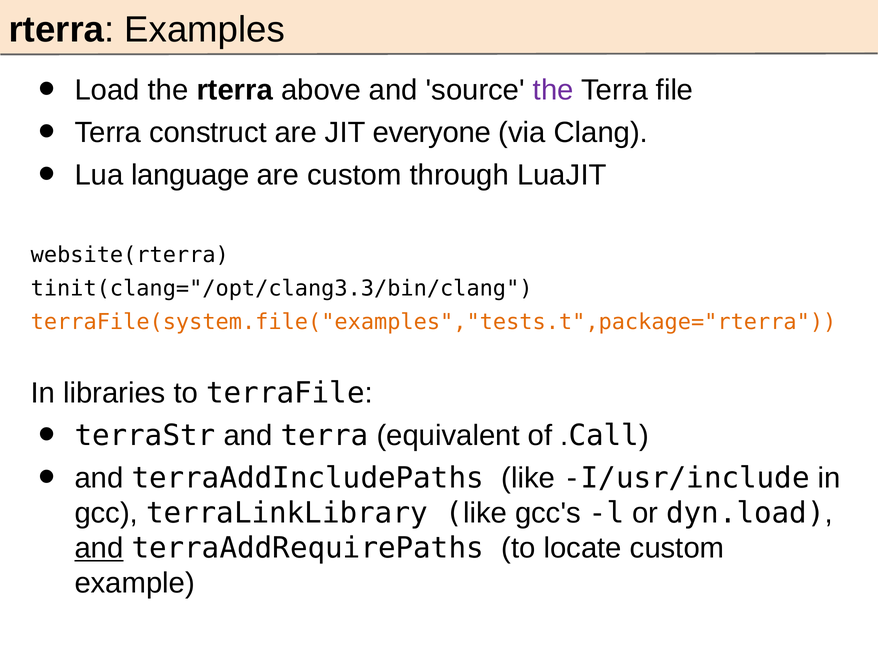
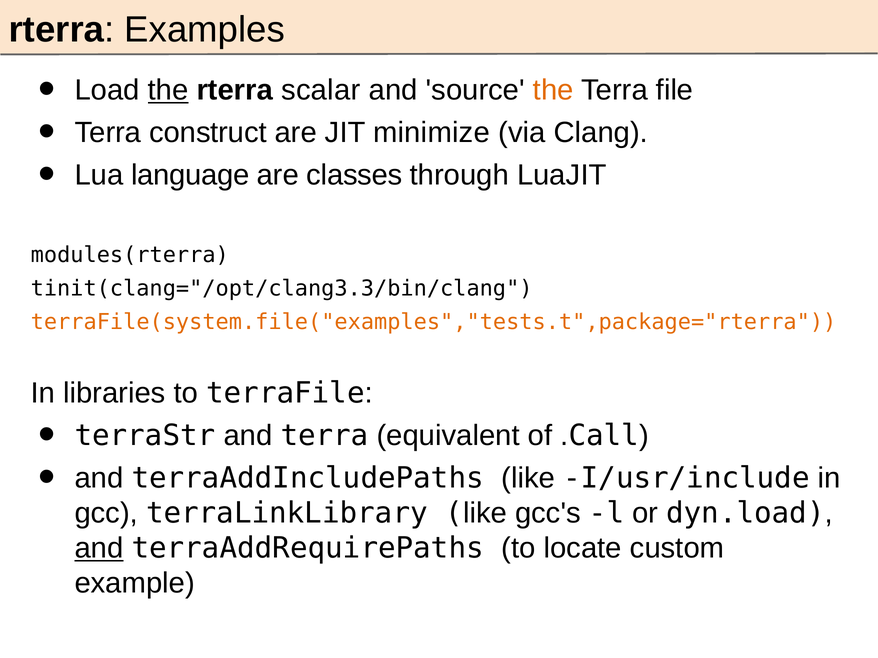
the at (168, 90) underline: none -> present
above: above -> scalar
the at (553, 90) colour: purple -> orange
everyone: everyone -> minimize
are custom: custom -> classes
website(rterra: website(rterra -> modules(rterra
